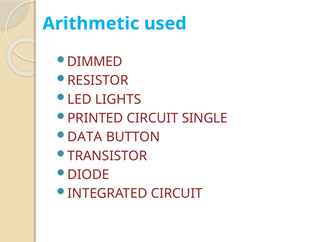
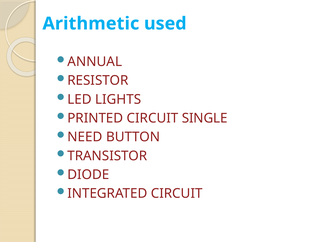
DIMMED: DIMMED -> ANNUAL
DATA: DATA -> NEED
